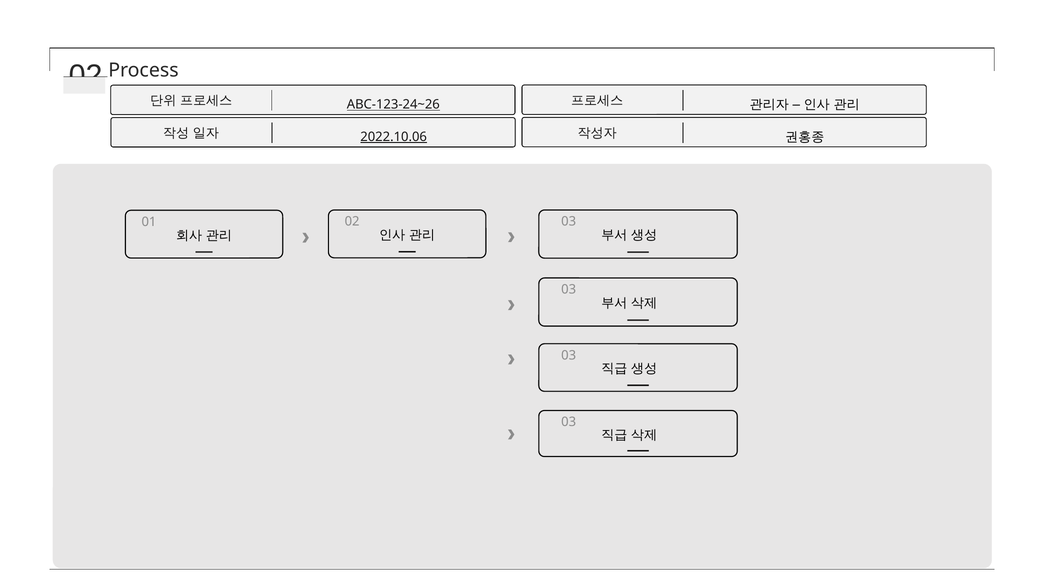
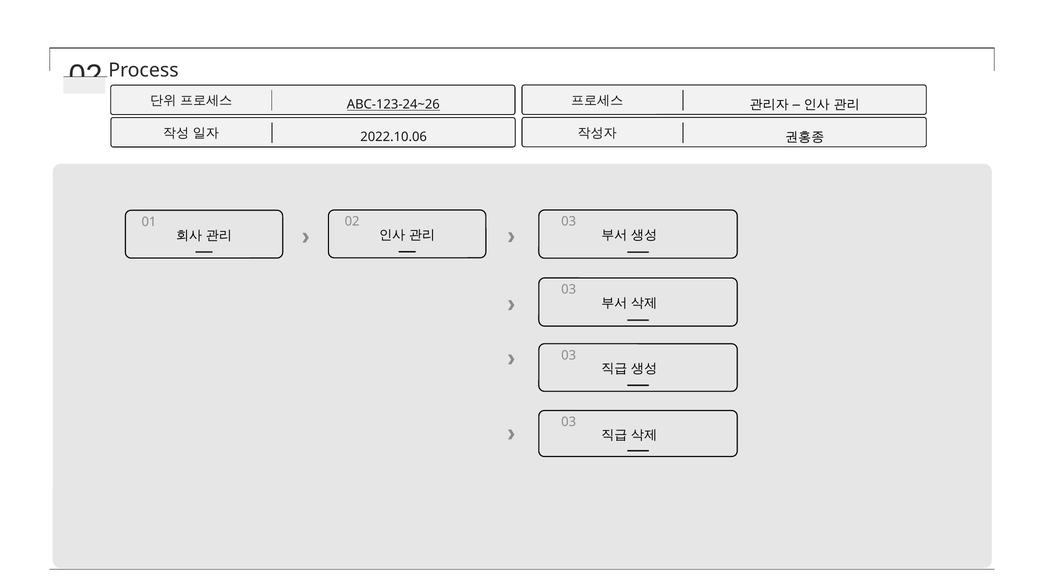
2022.10.06 underline: present -> none
